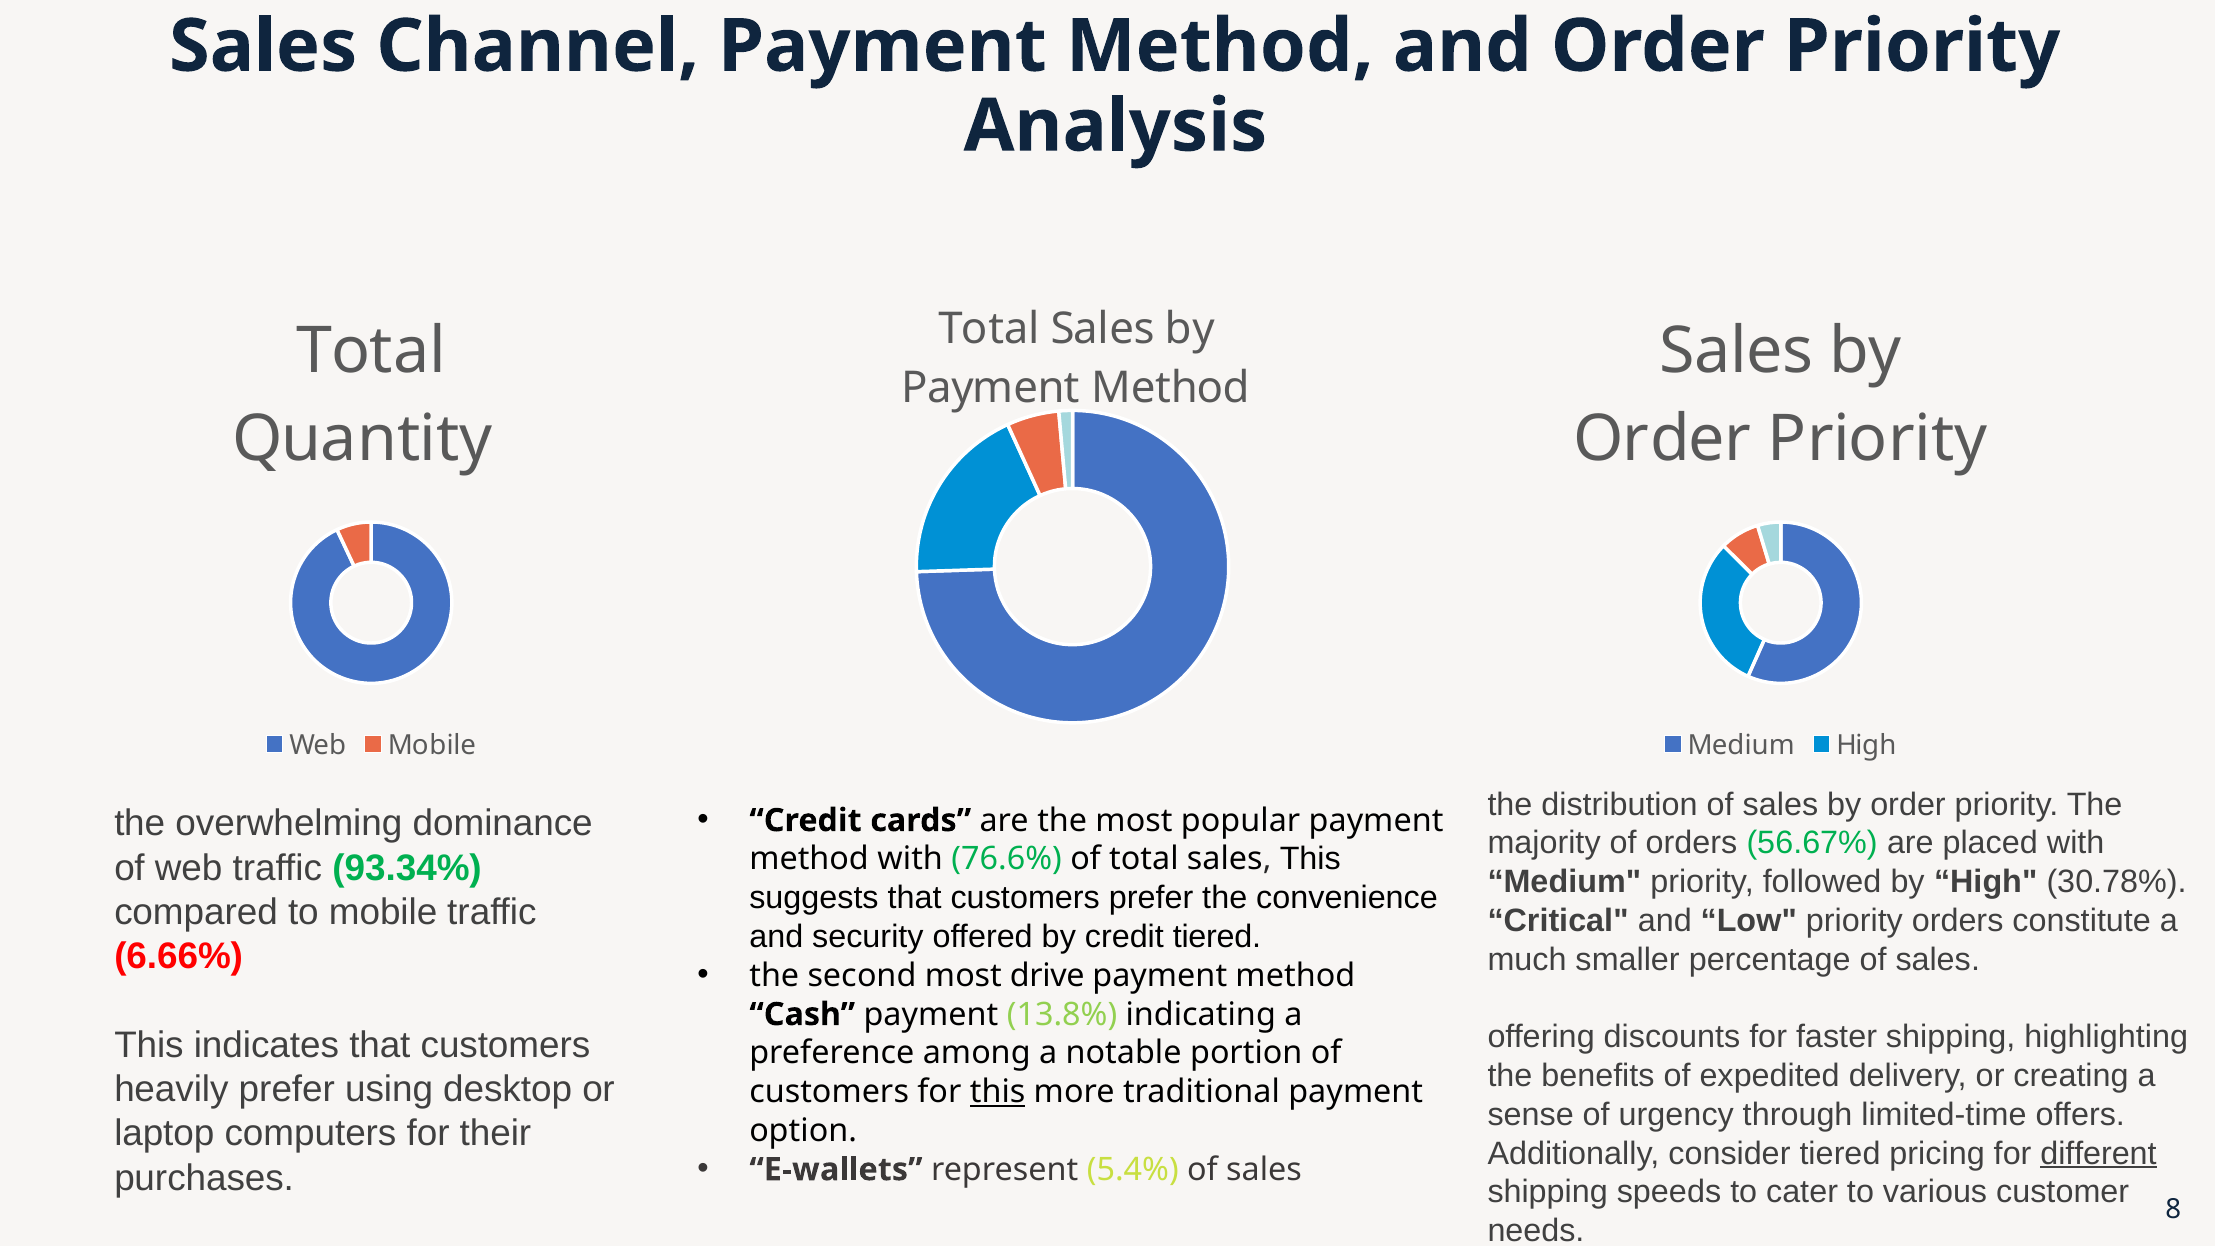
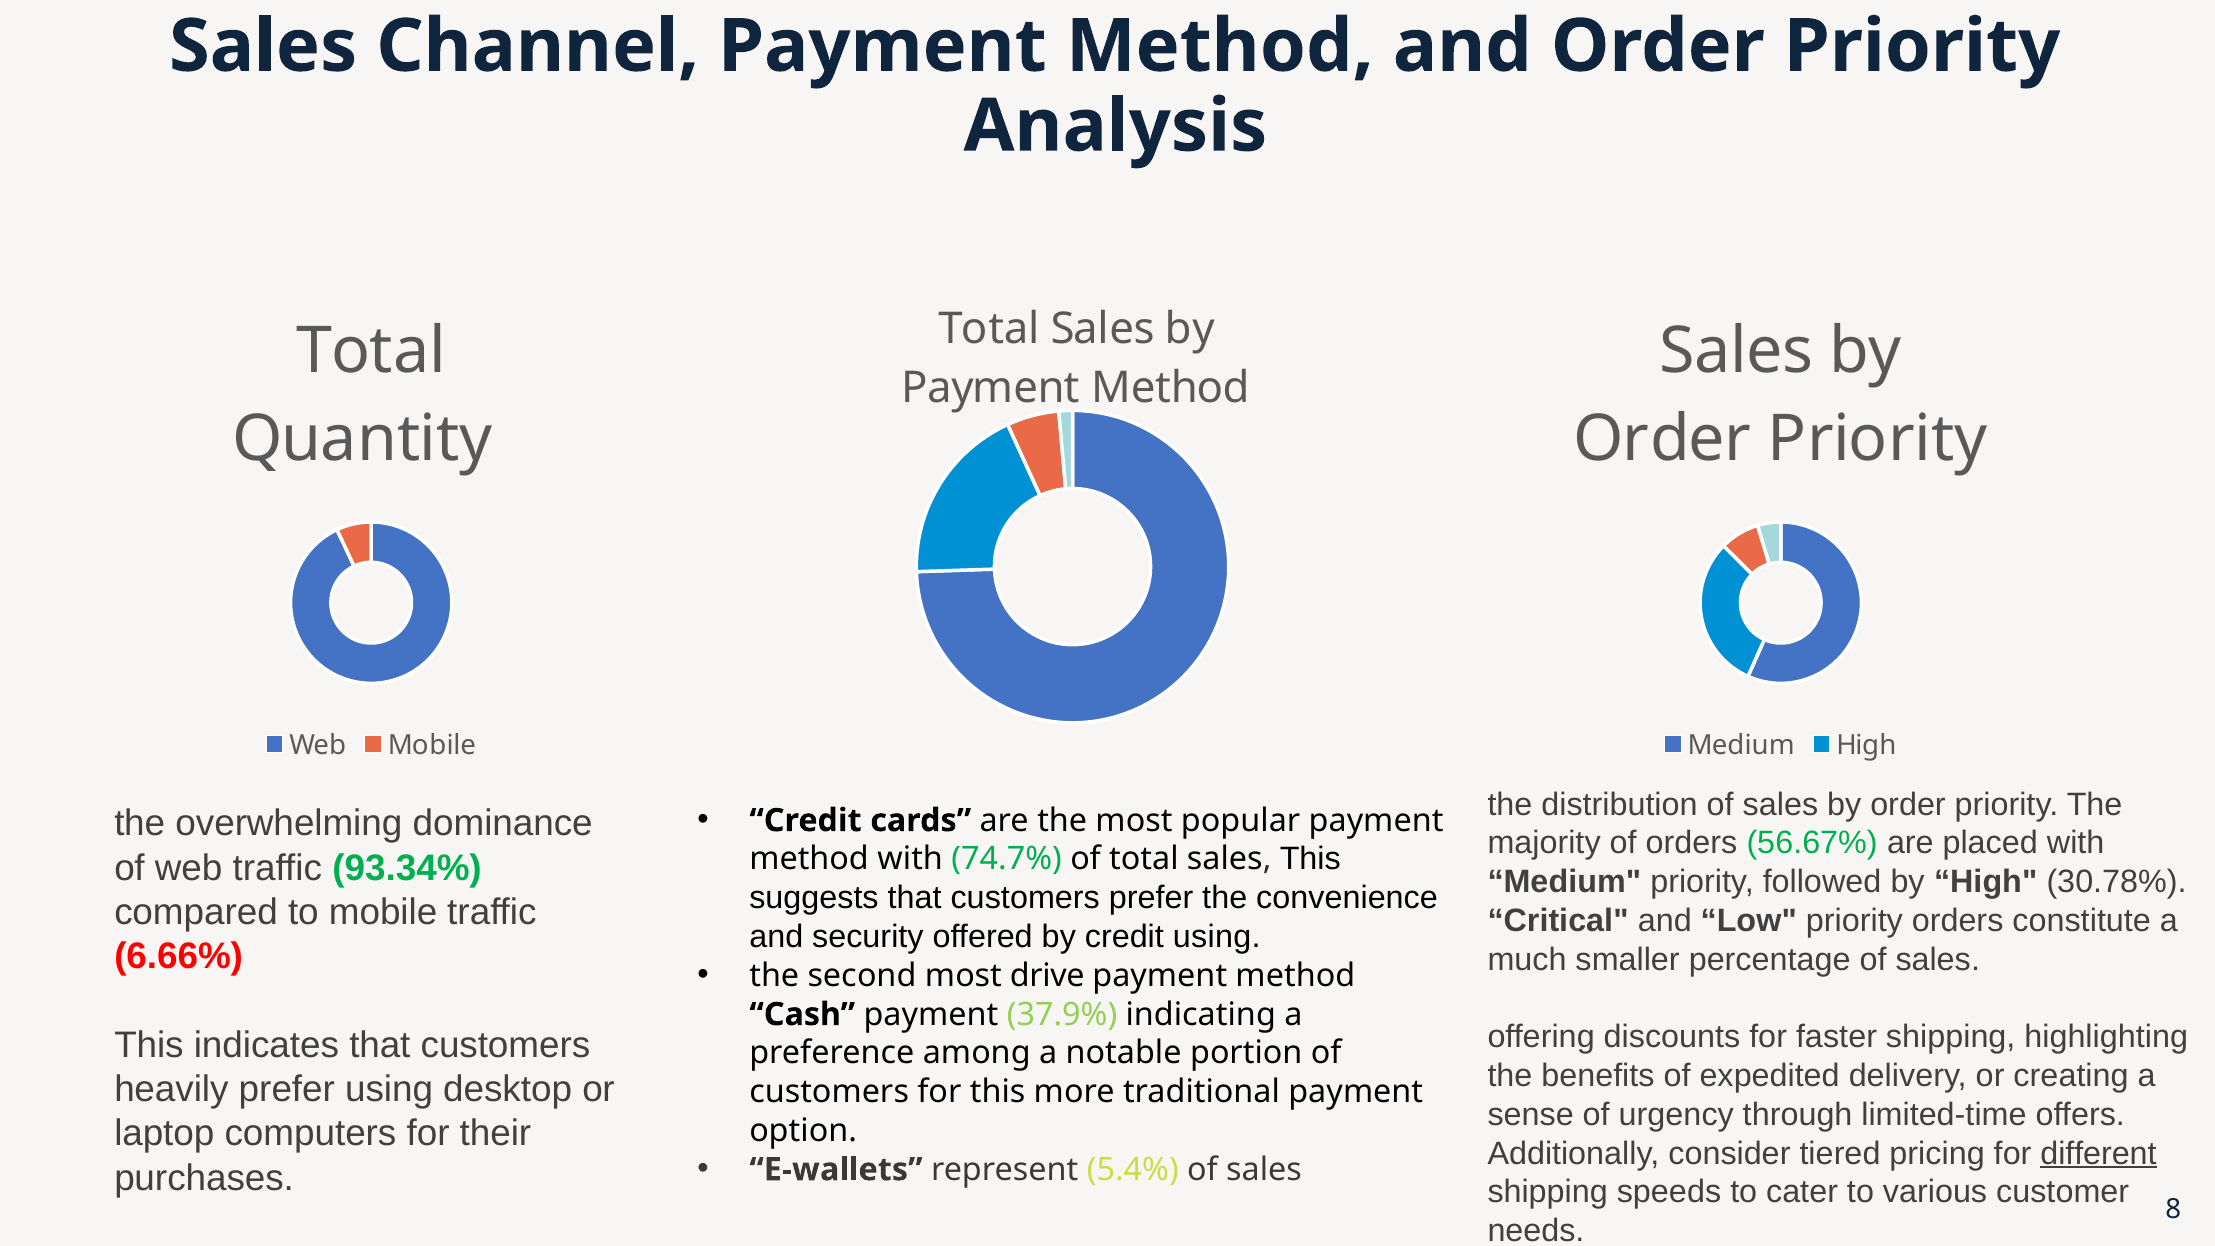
76.6%: 76.6% -> 74.7%
credit tiered: tiered -> using
13.8%: 13.8% -> 37.9%
this at (998, 1092) underline: present -> none
